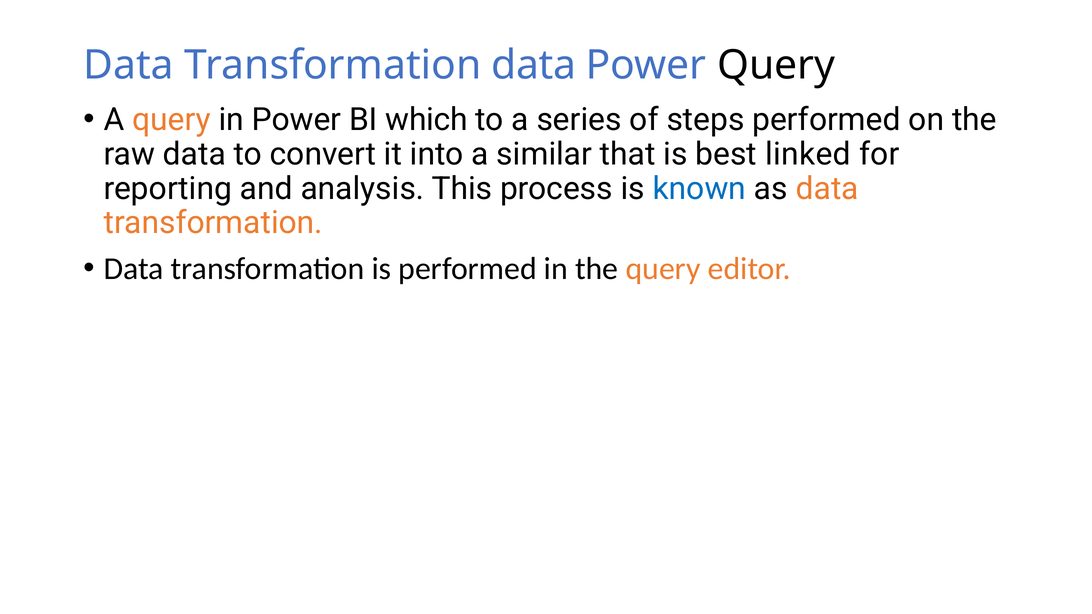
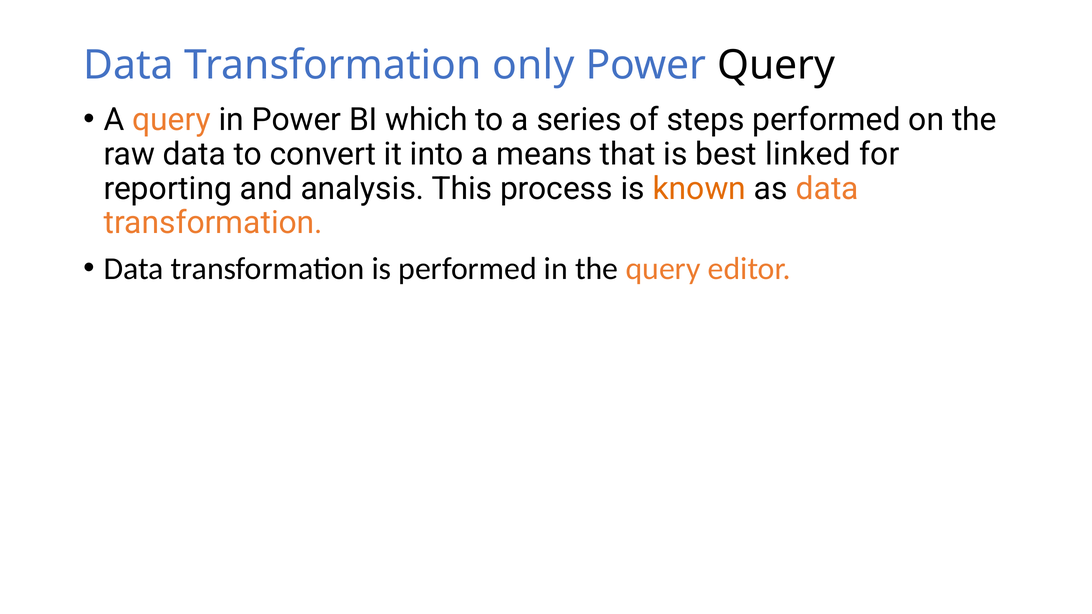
Transformation data: data -> only
similar: similar -> means
known colour: blue -> orange
